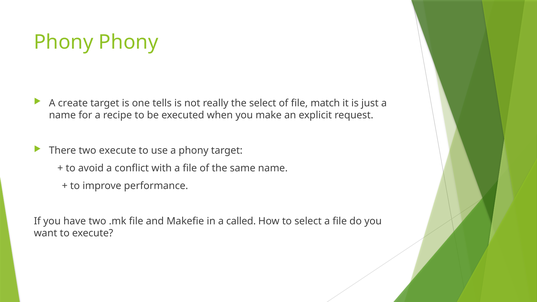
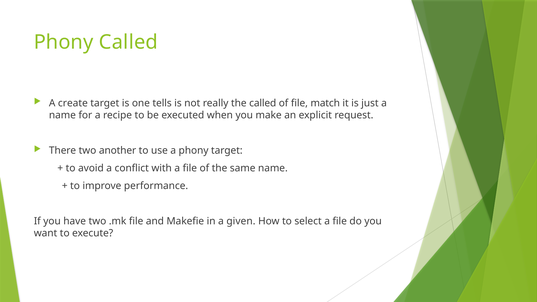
Phony Phony: Phony -> Called
the select: select -> called
two execute: execute -> another
called: called -> given
